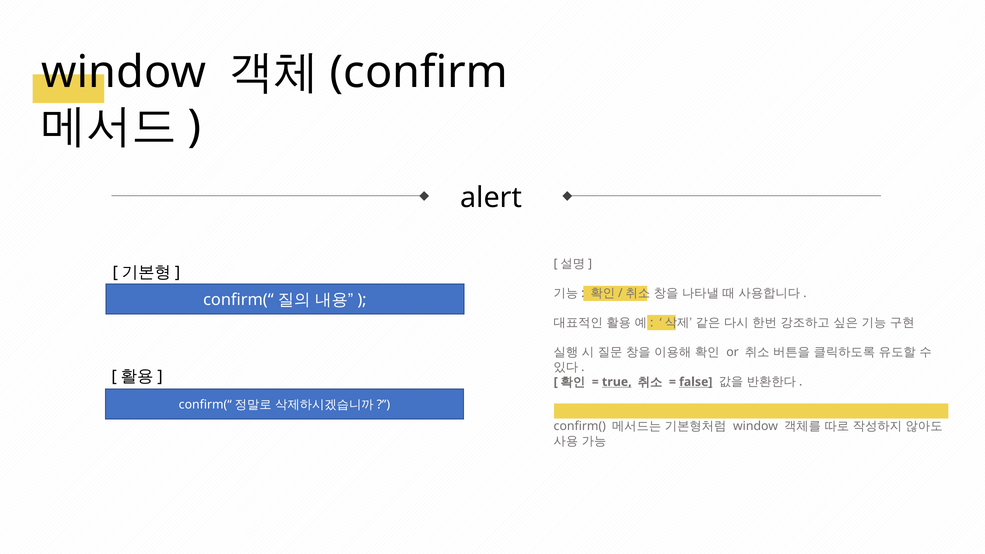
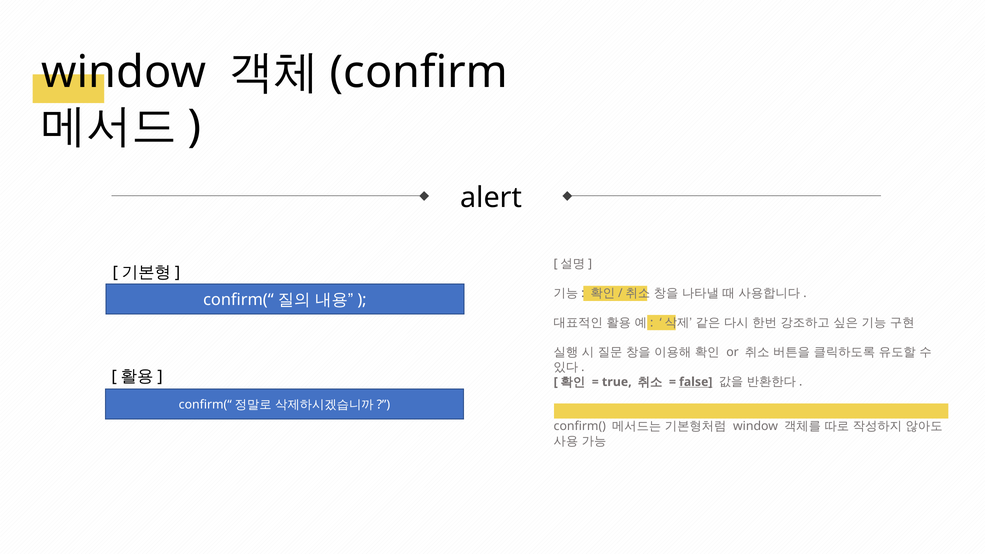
true underline: present -> none
